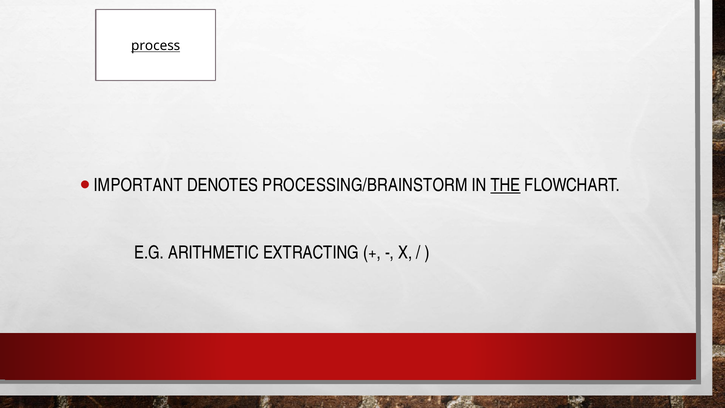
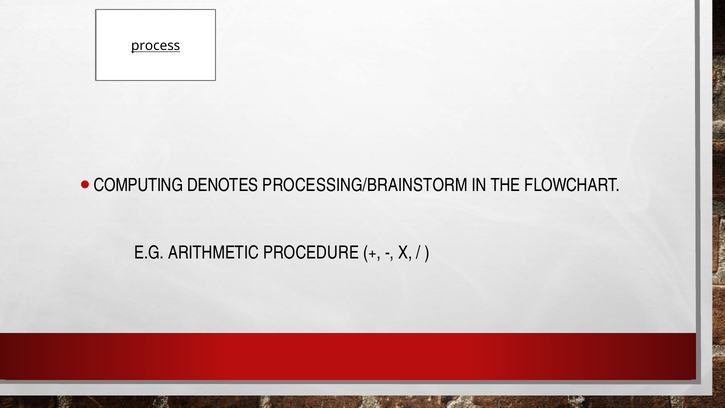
IMPORTANT: IMPORTANT -> COMPUTING
THE underline: present -> none
EXTRACTING: EXTRACTING -> PROCEDURE
